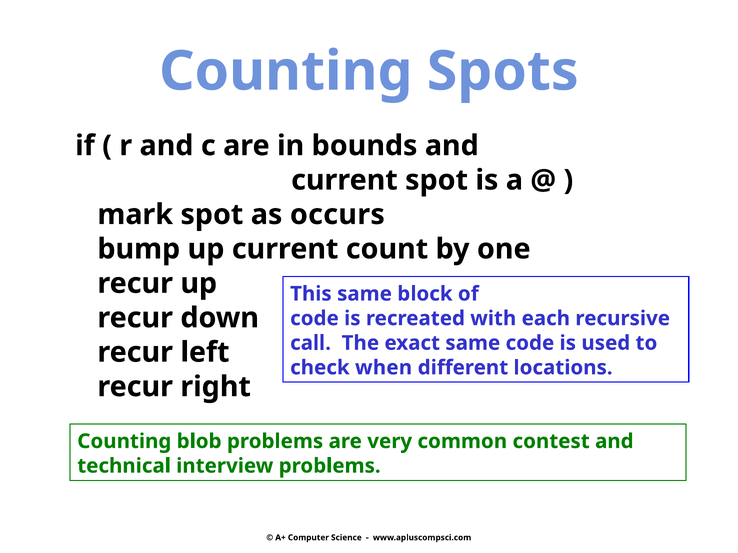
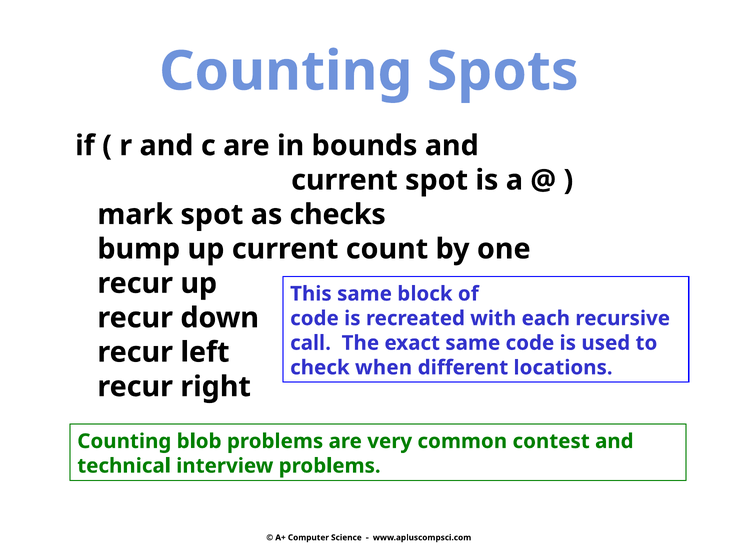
occurs: occurs -> checks
